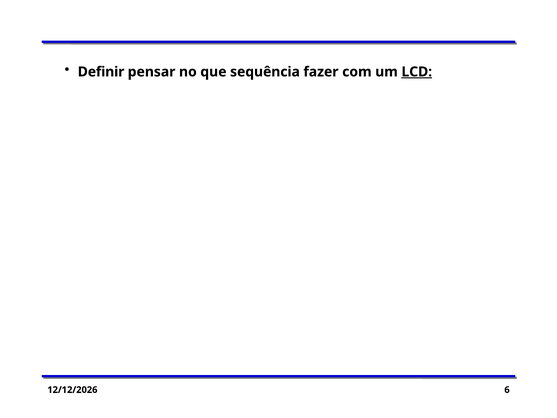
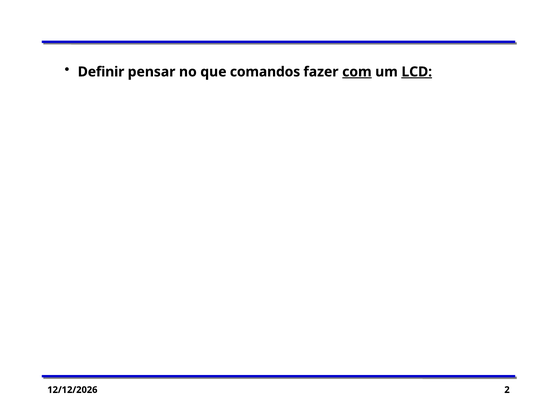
sequência: sequência -> comandos
com underline: none -> present
6: 6 -> 2
